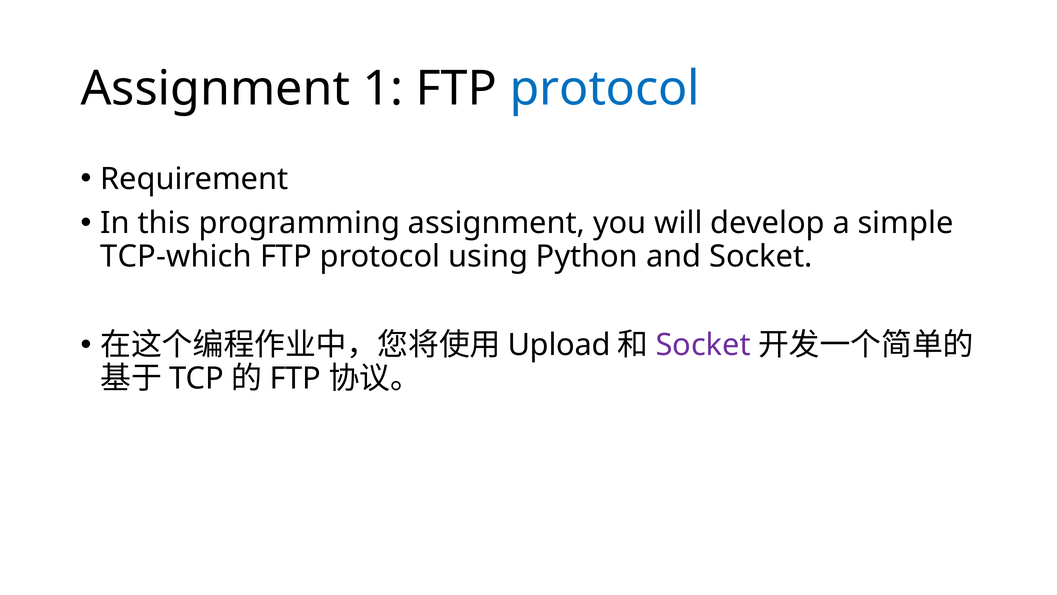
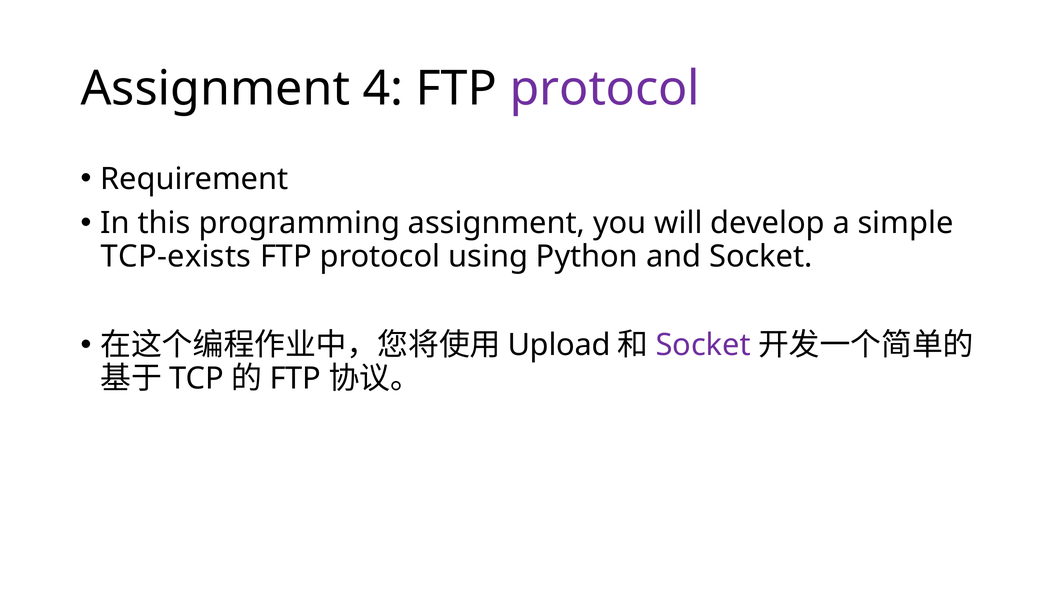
1: 1 -> 4
protocol at (605, 89) colour: blue -> purple
TCP-which: TCP-which -> TCP-exists
